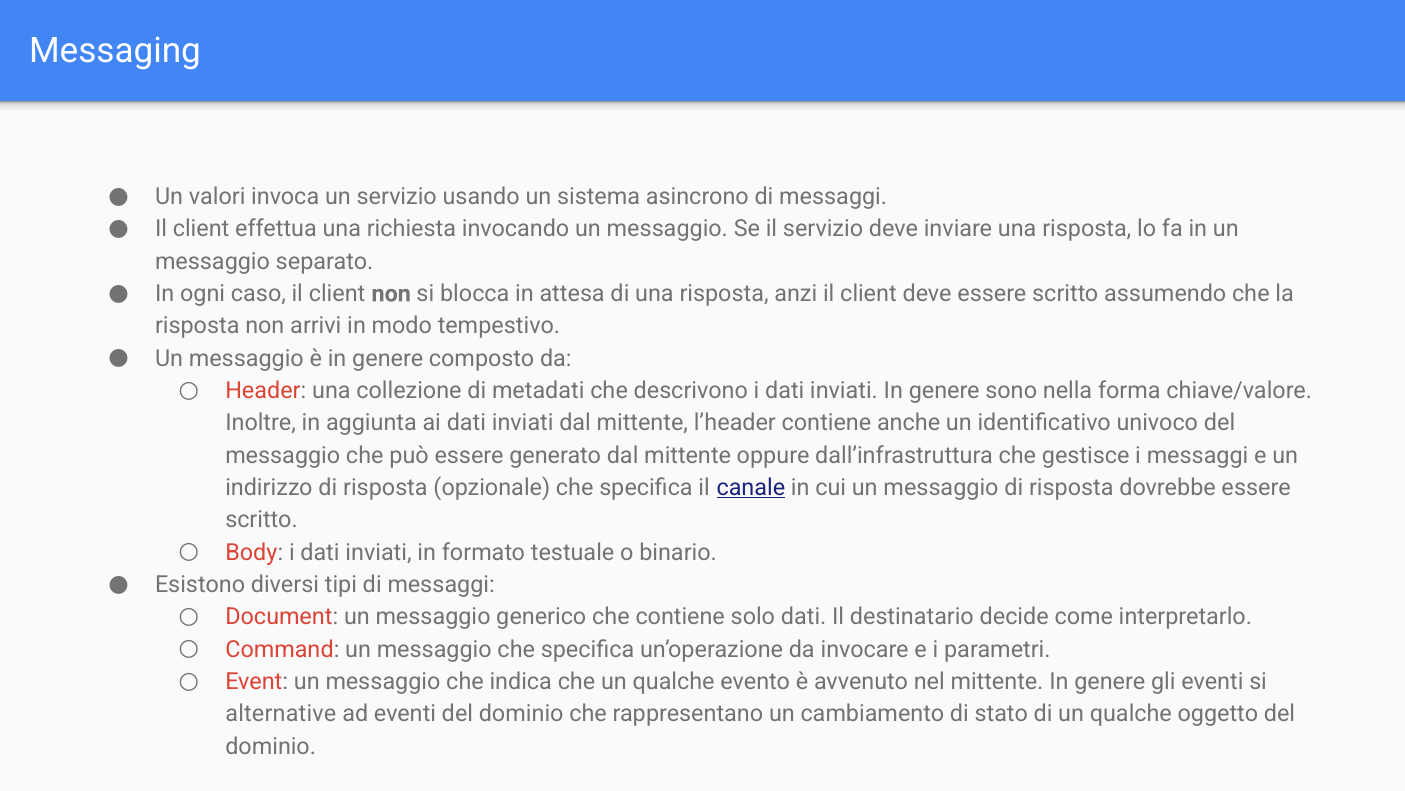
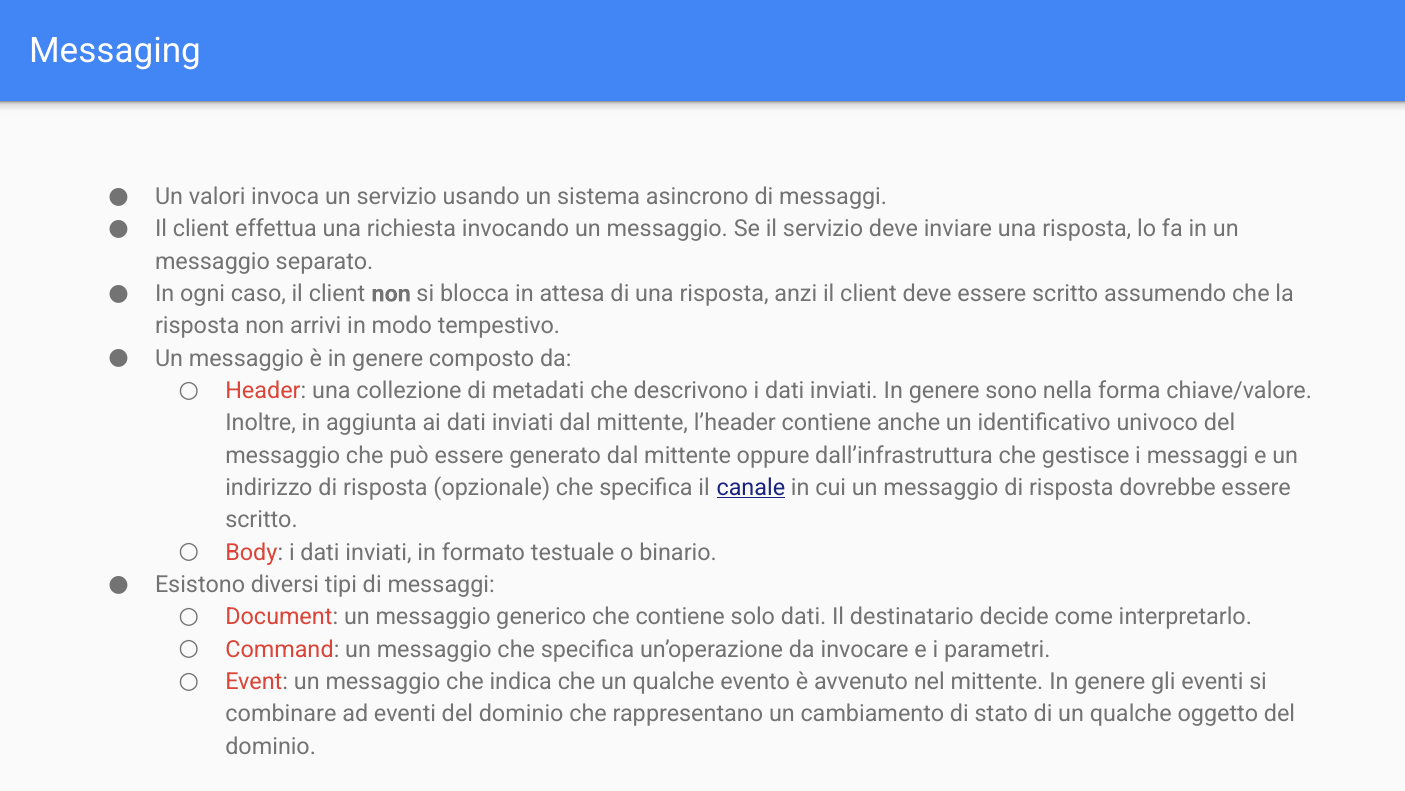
alternative: alternative -> combinare
